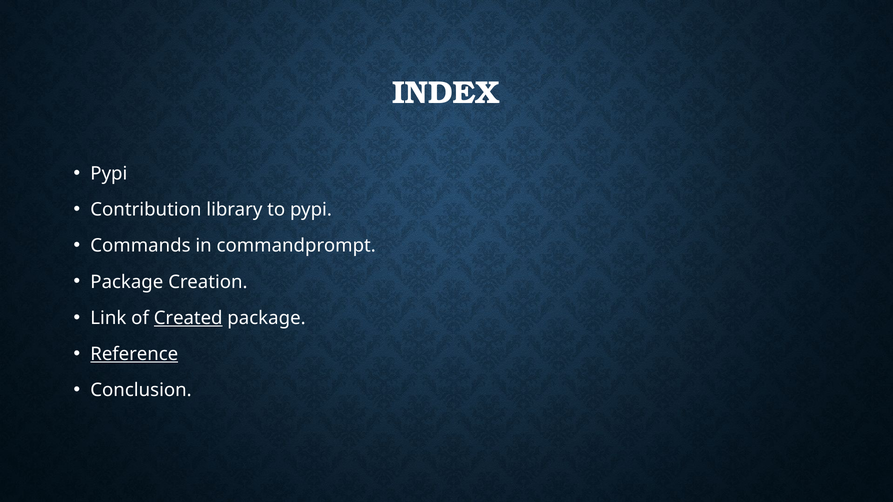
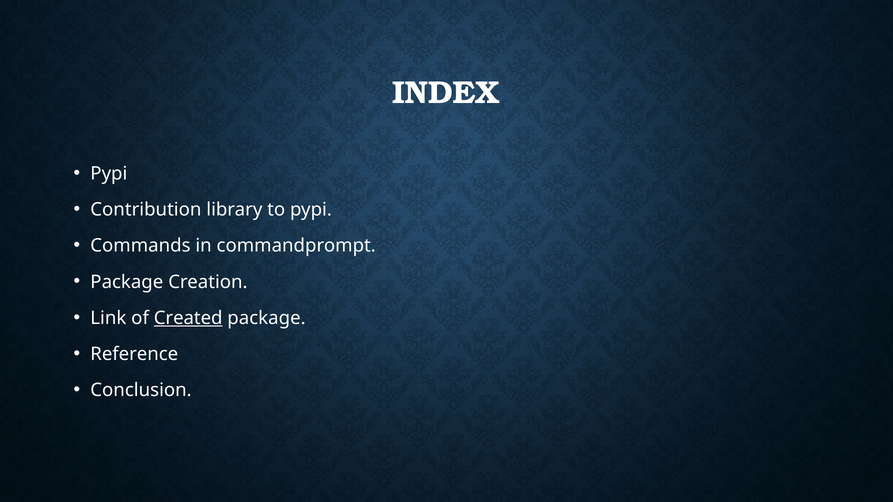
Reference underline: present -> none
